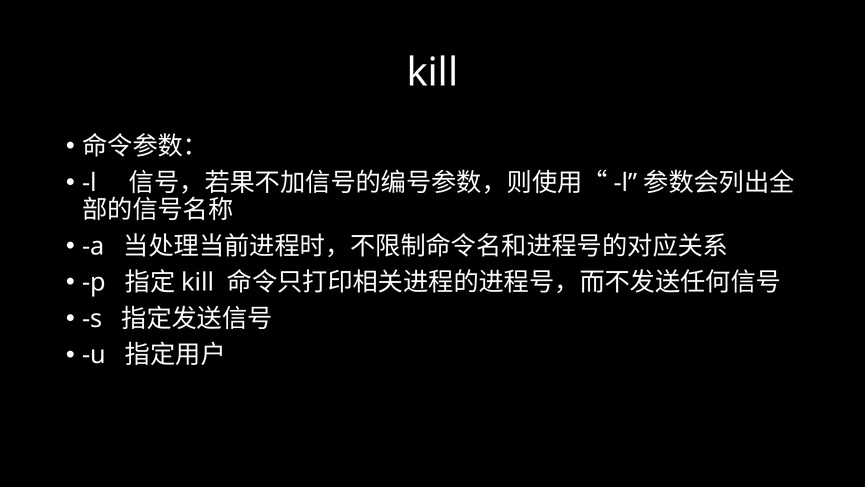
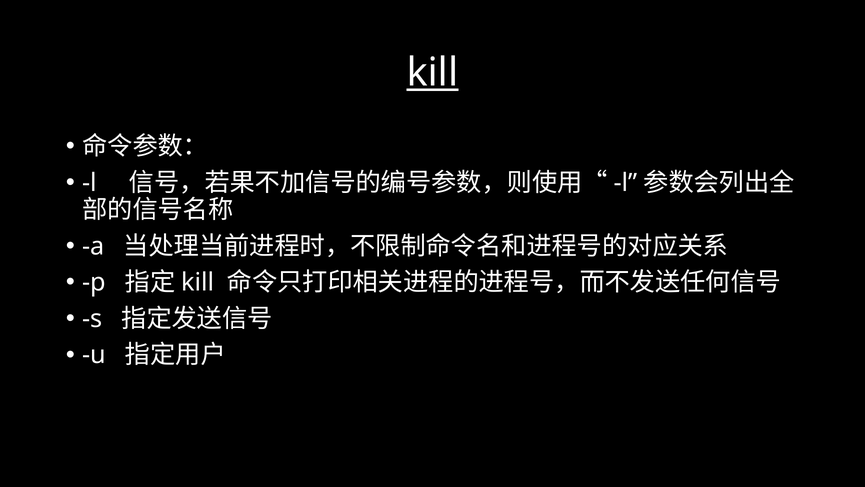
kill at (432, 73) underline: none -> present
